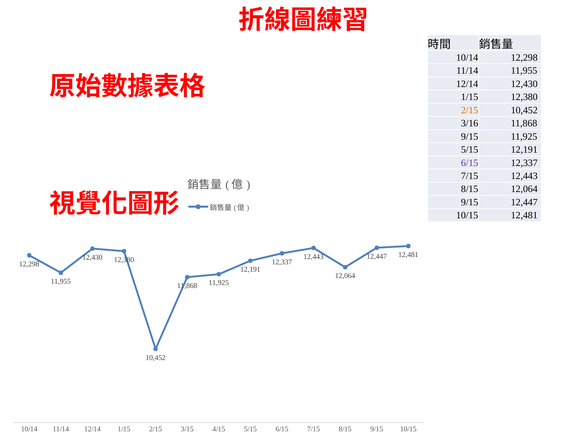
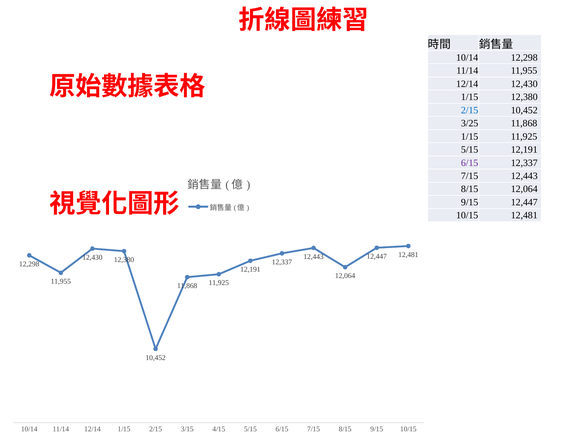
2/15 at (470, 110) colour: orange -> blue
3/16: 3/16 -> 3/25
9/15 at (470, 136): 9/15 -> 1/15
